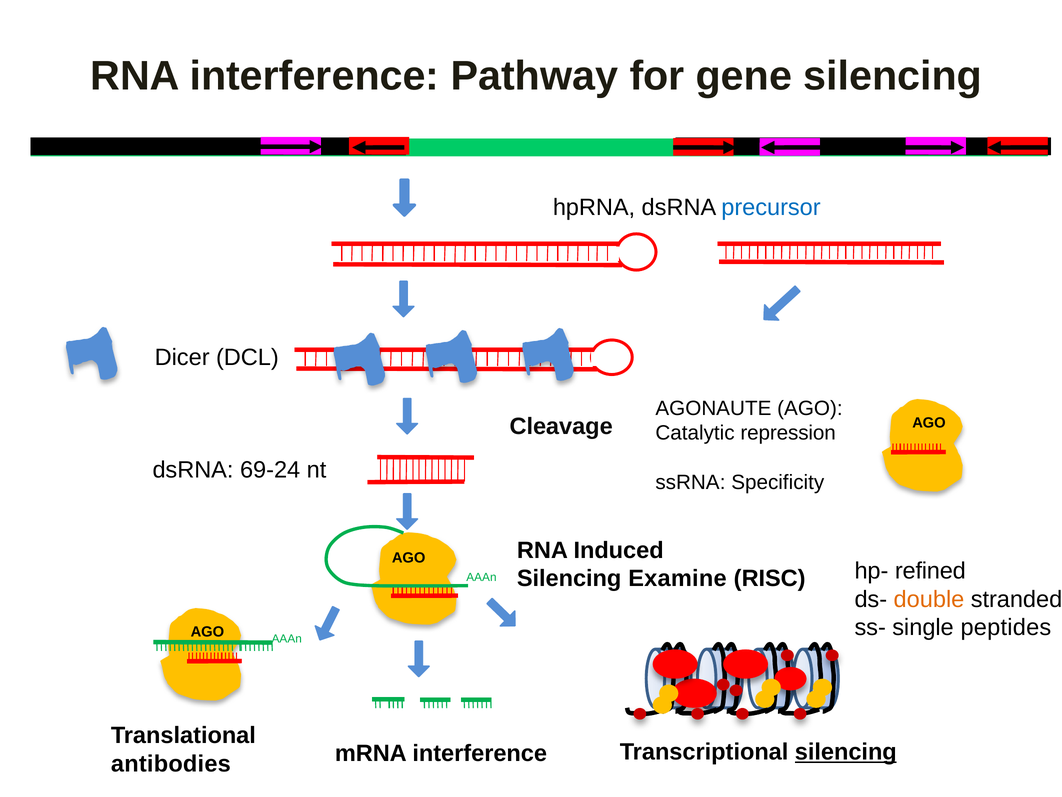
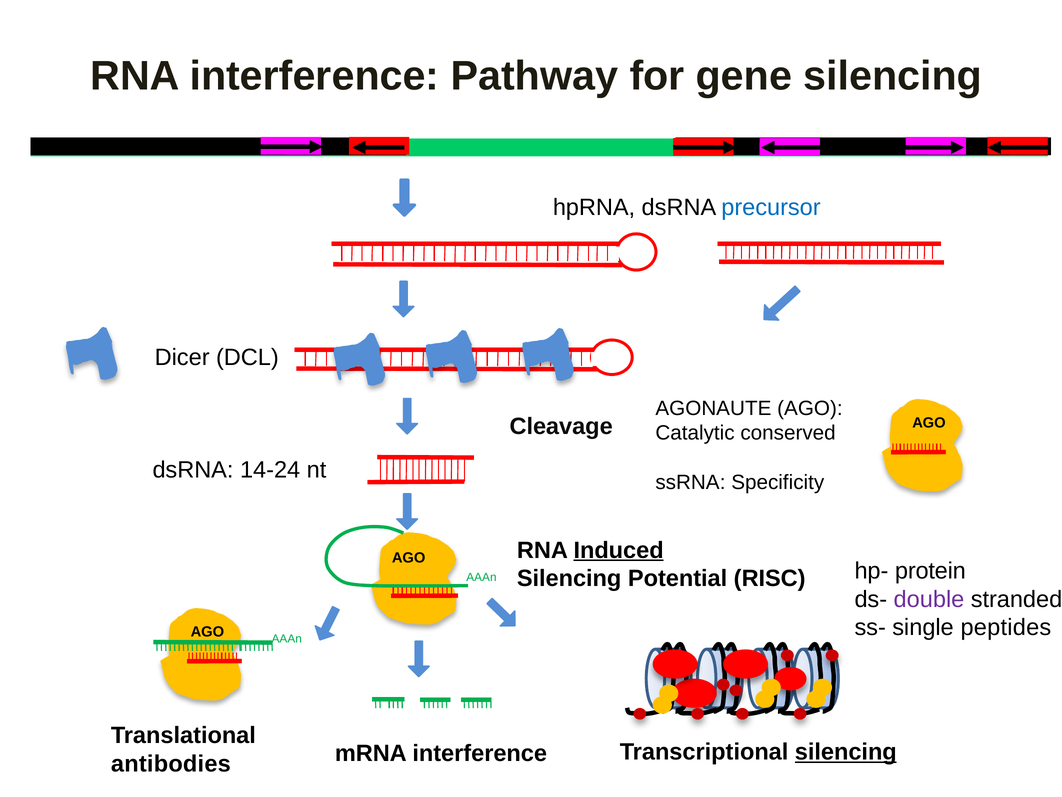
repression: repression -> conserved
69-24: 69-24 -> 14-24
Induced underline: none -> present
refined: refined -> protein
Examine: Examine -> Potential
double colour: orange -> purple
